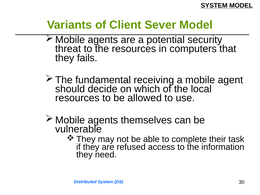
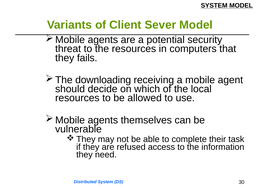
fundamental: fundamental -> downloading
